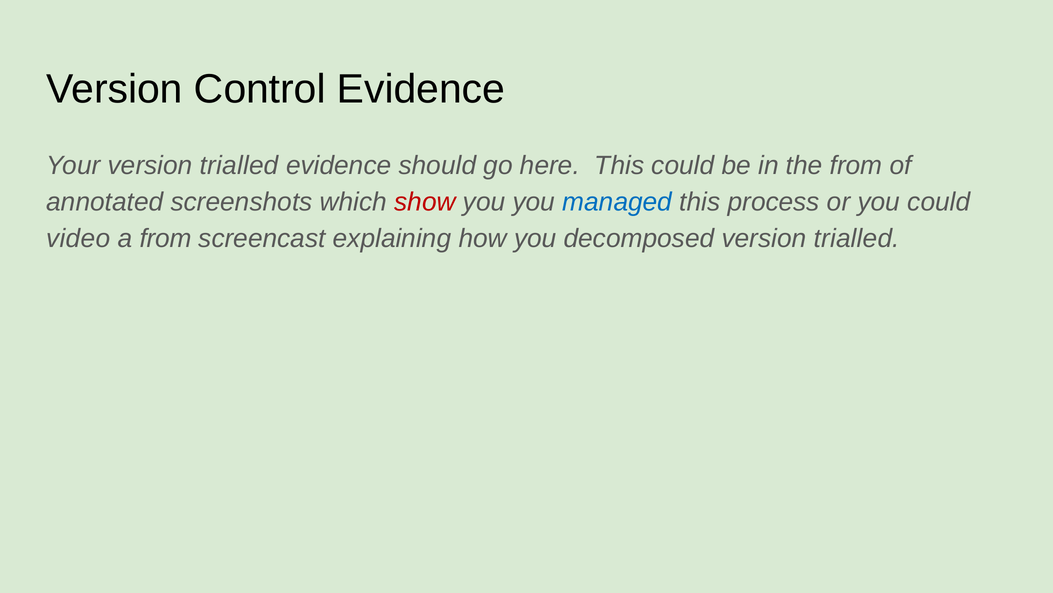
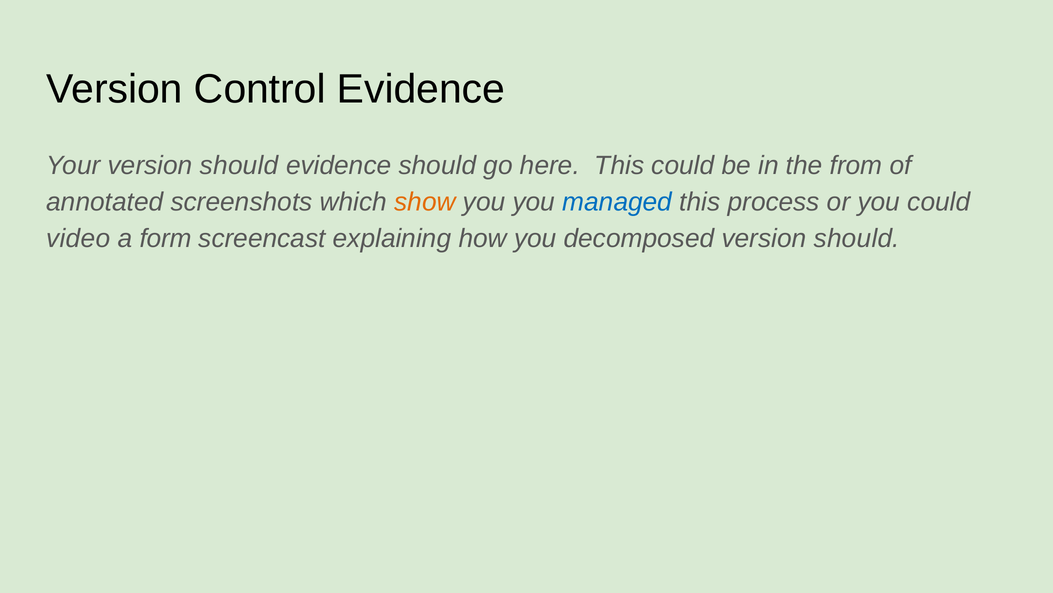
Your version trialled: trialled -> should
show colour: red -> orange
a from: from -> form
trialled at (857, 238): trialled -> should
